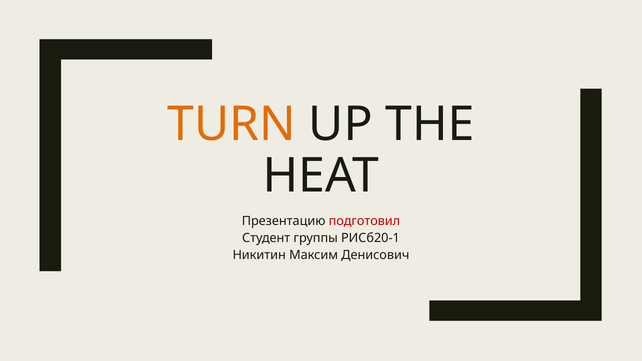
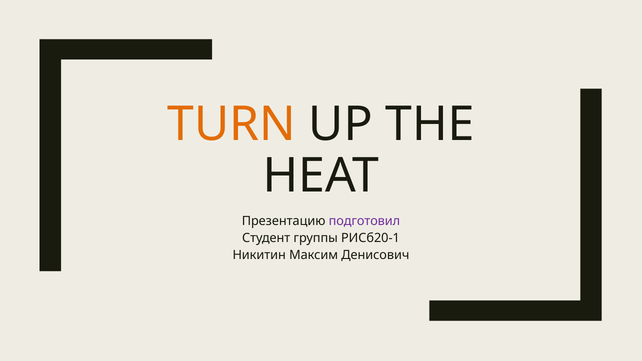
подготовил colour: red -> purple
